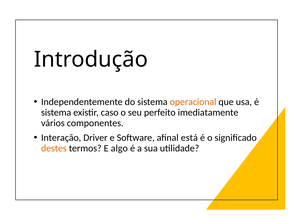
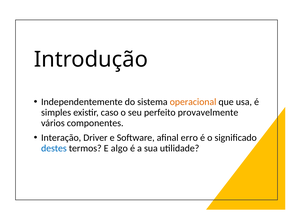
sistema at (56, 112): sistema -> simples
imediatamente: imediatamente -> provavelmente
está: está -> erro
destes colour: orange -> blue
